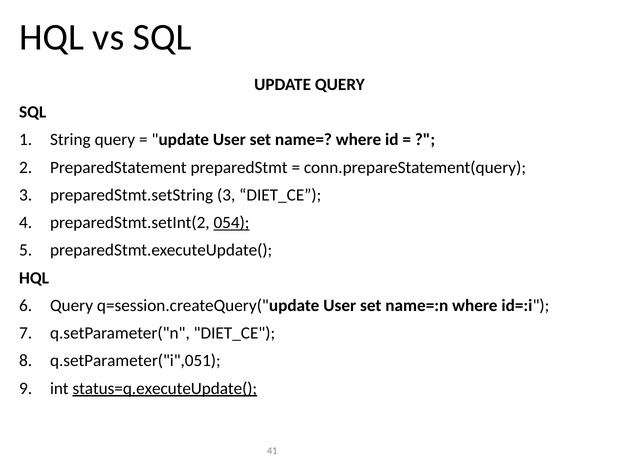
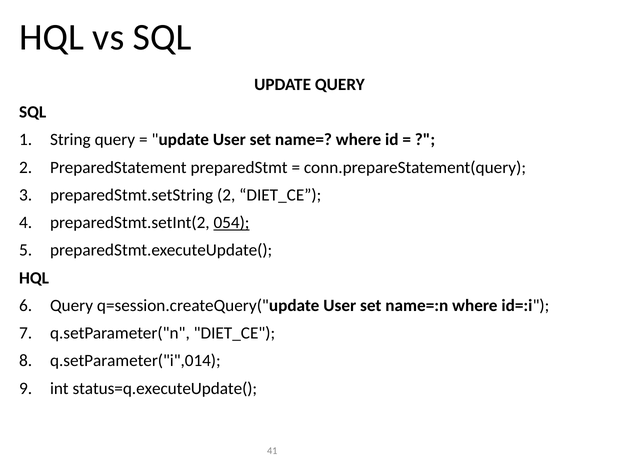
preparedStmt.setString 3: 3 -> 2
q.setParameter("i",051: q.setParameter("i",051 -> q.setParameter("i",014
status=q.executeUpdate( underline: present -> none
